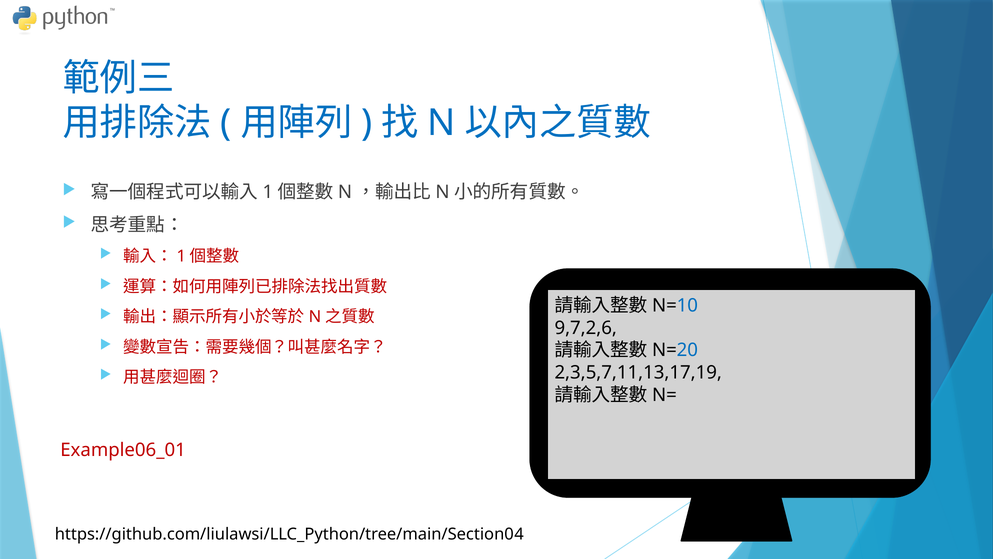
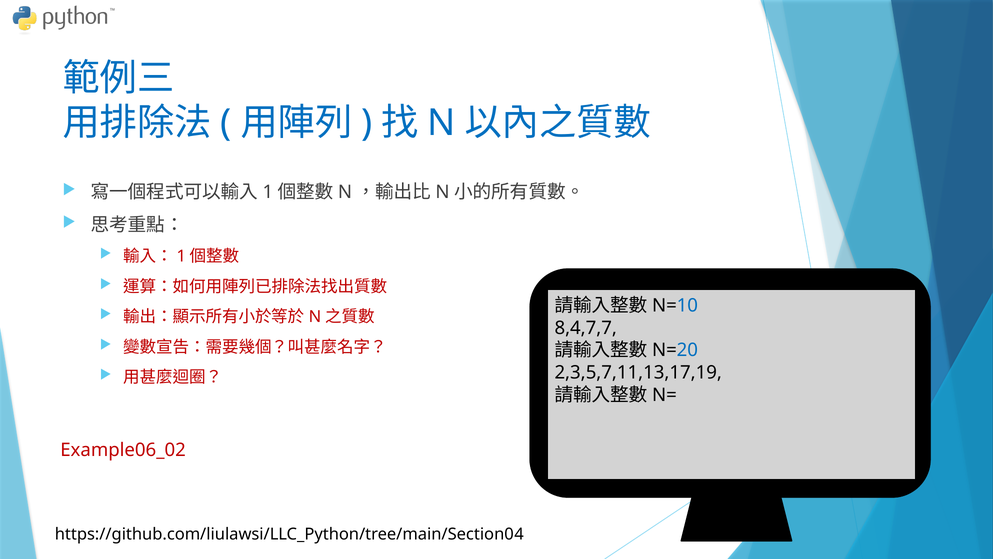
9,7,2,6: 9,7,2,6 -> 8,4,7,7
Example06_01: Example06_01 -> Example06_02
